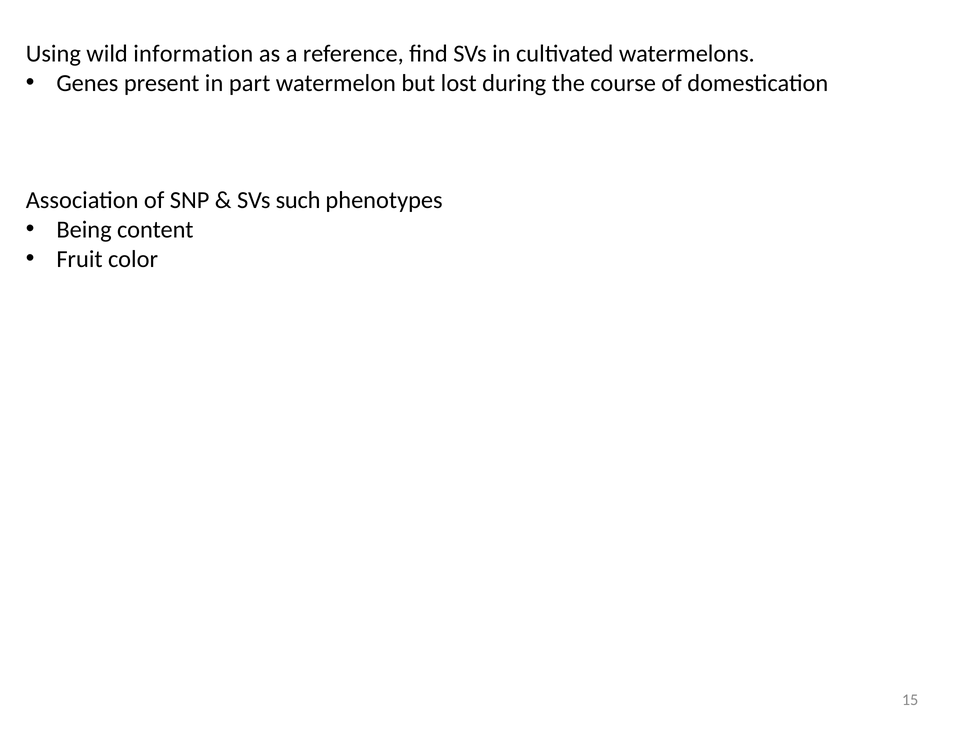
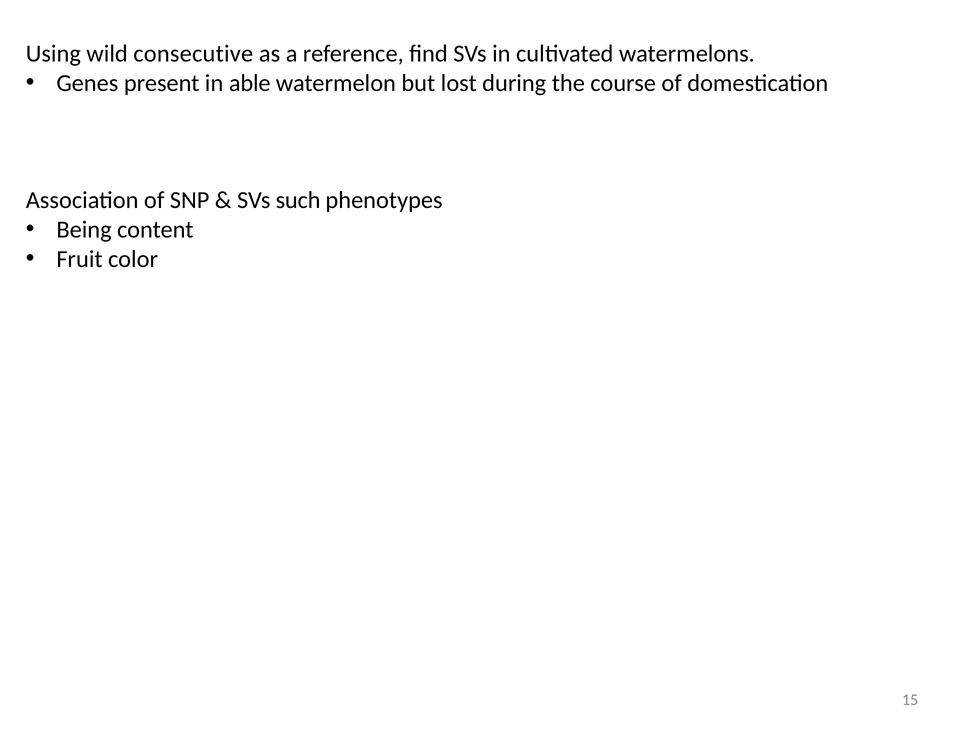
information: information -> consecutive
part: part -> able
